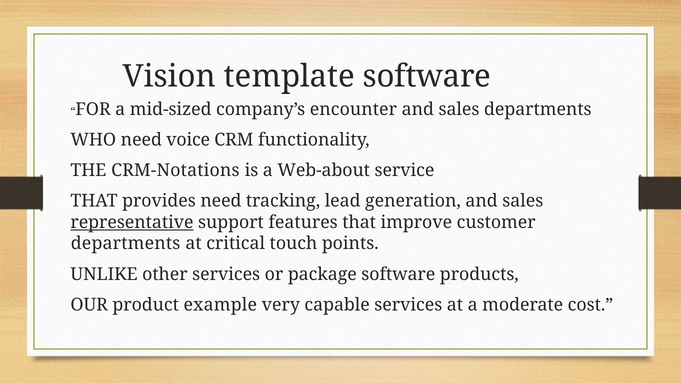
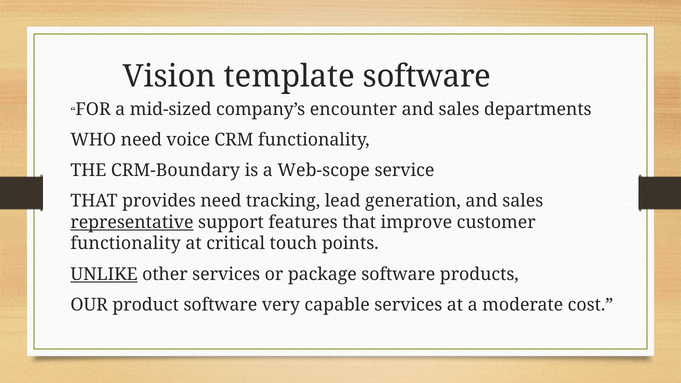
CRM-Notations: CRM-Notations -> CRM-Boundary
Web-about: Web-about -> Web-scope
departments at (126, 244): departments -> functionality
UNLIKE underline: none -> present
product example: example -> software
